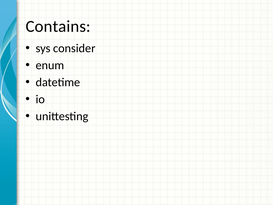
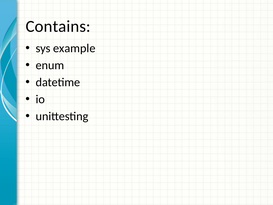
consider: consider -> example
